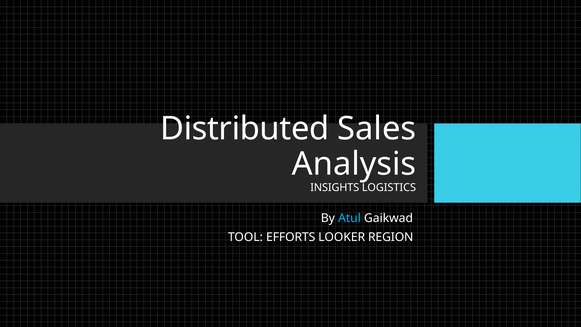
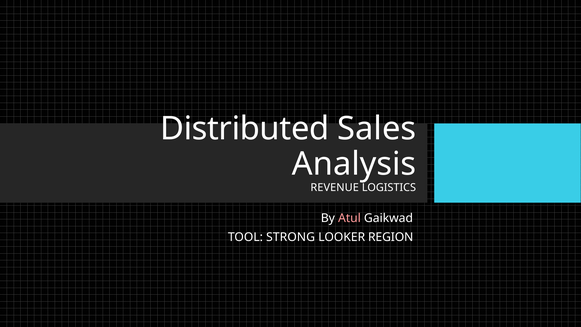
INSIGHTS: INSIGHTS -> REVENUE
Atul colour: light blue -> pink
EFFORTS: EFFORTS -> STRONG
